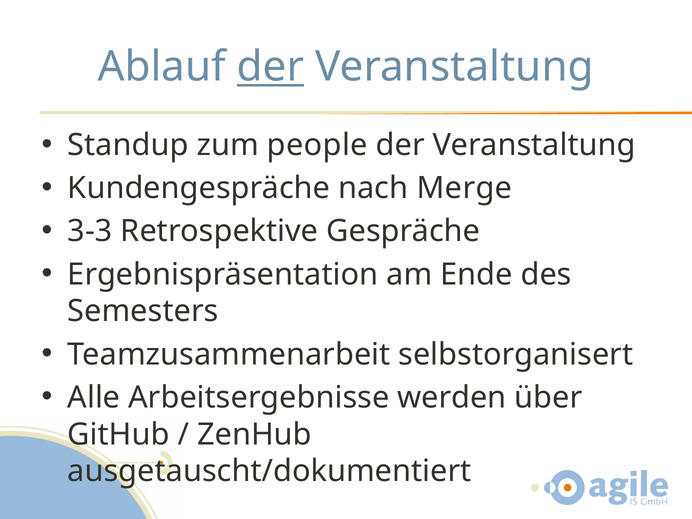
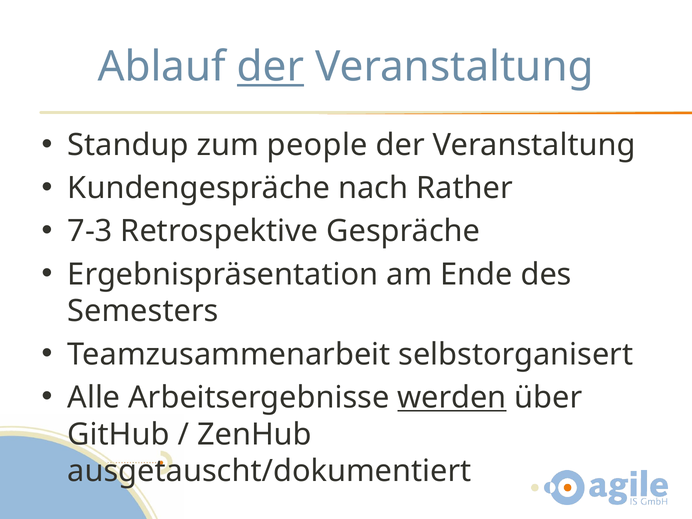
Merge: Merge -> Rather
3-3: 3-3 -> 7-3
werden underline: none -> present
